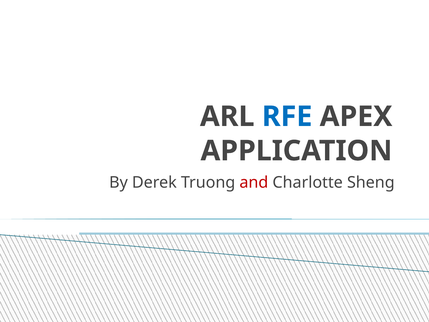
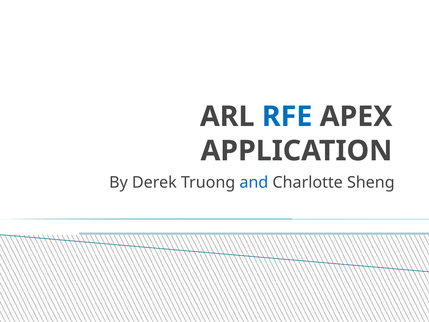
and colour: red -> blue
